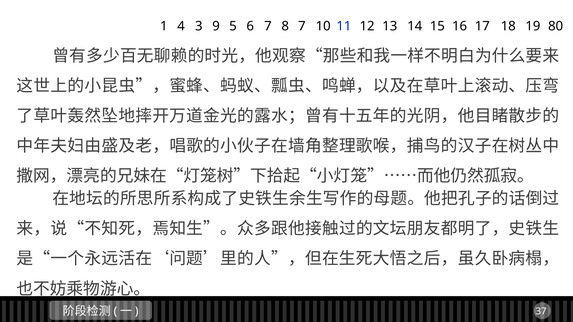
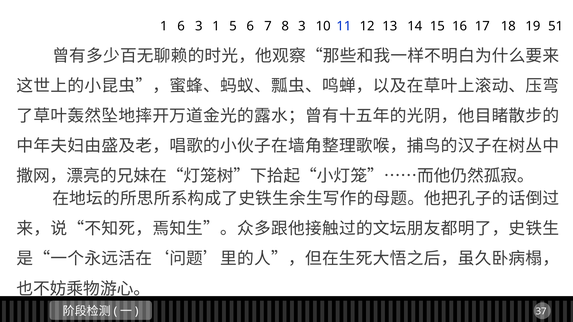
1 4: 4 -> 6
3 9: 9 -> 1
8 7: 7 -> 3
80: 80 -> 51
